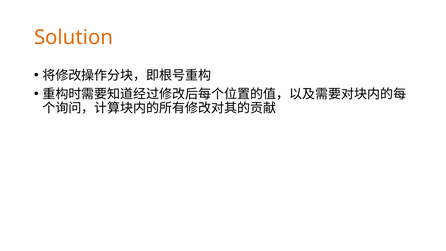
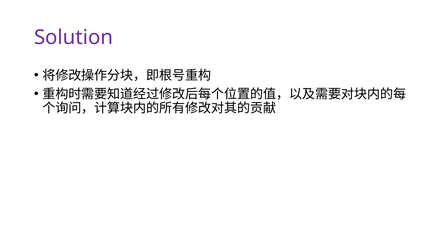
Solution colour: orange -> purple
